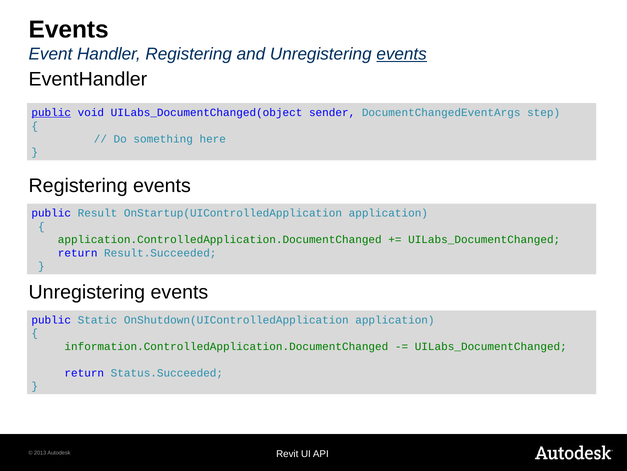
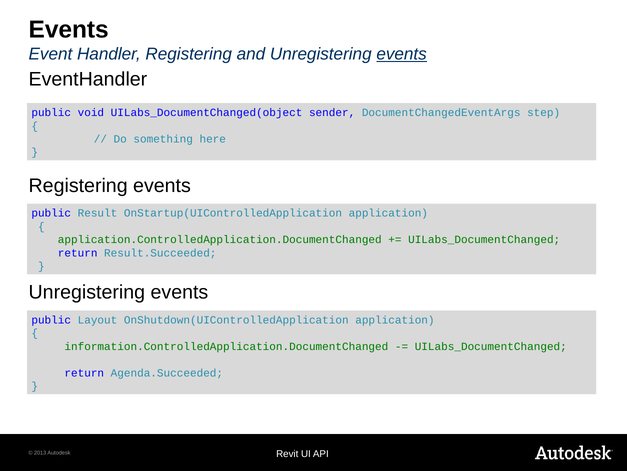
public at (51, 112) underline: present -> none
Static: Static -> Layout
Status.Succeeded: Status.Succeeded -> Agenda.Succeeded
